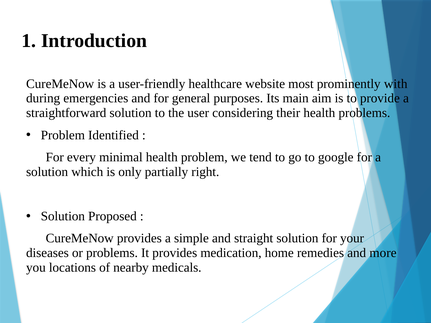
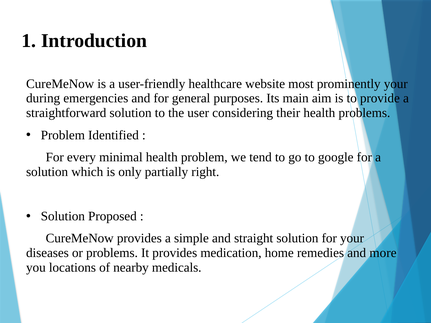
prominently with: with -> your
